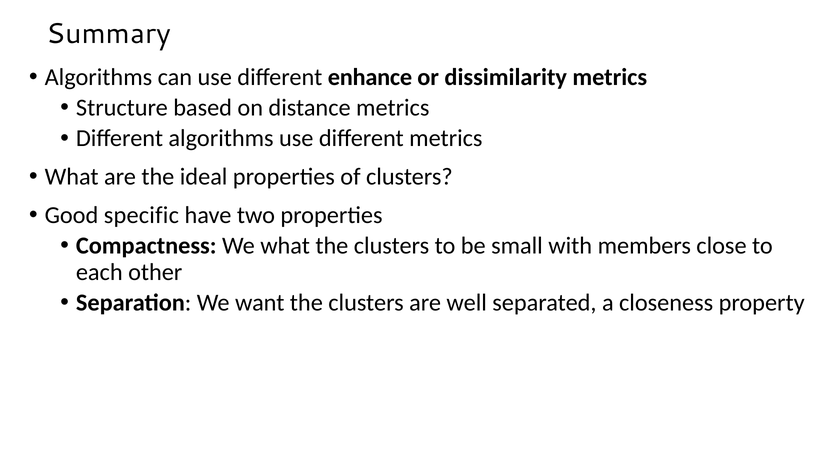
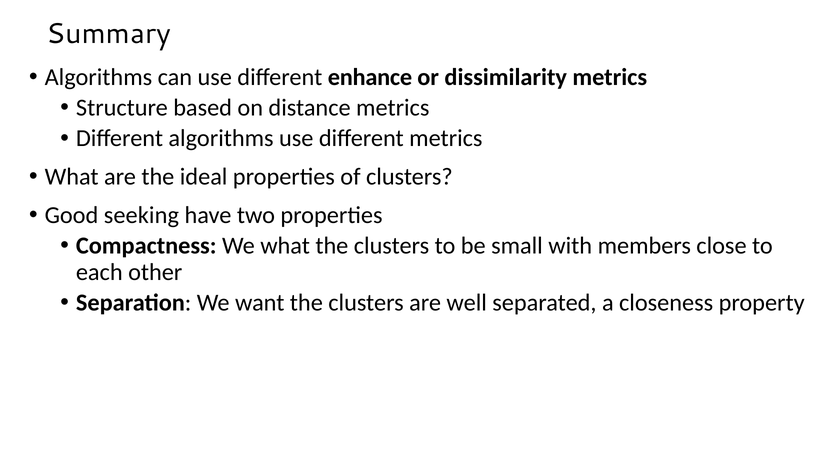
specific: specific -> seeking
